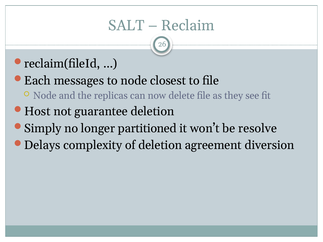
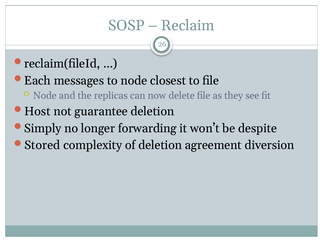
SALT: SALT -> SOSP
partitioned: partitioned -> forwarding
resolve: resolve -> despite
Delays: Delays -> Stored
